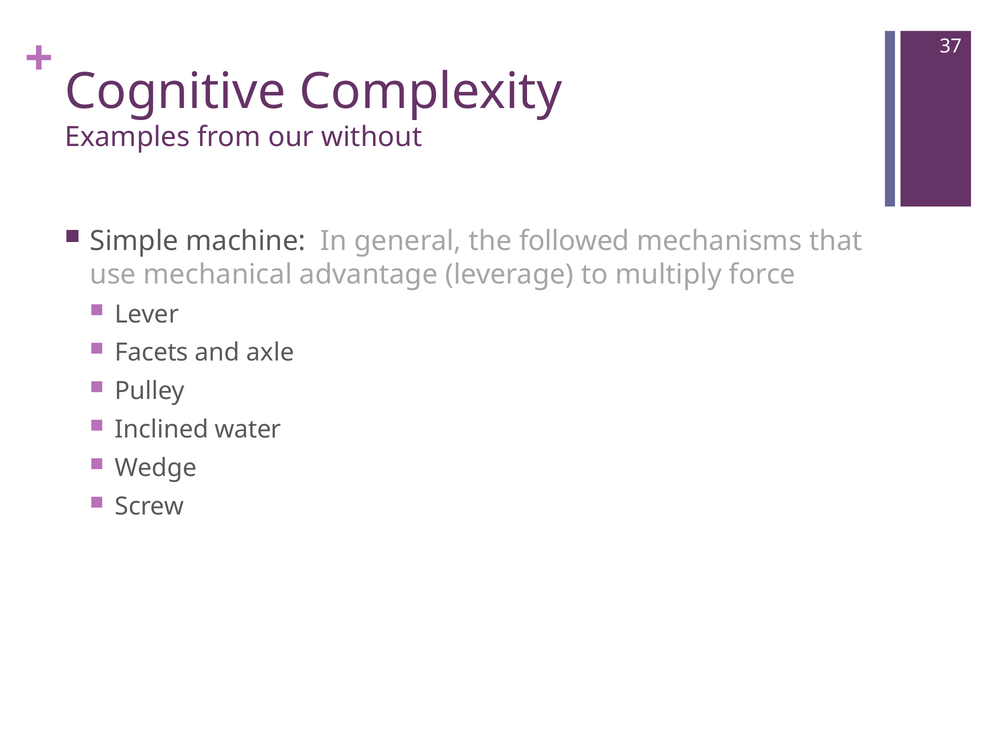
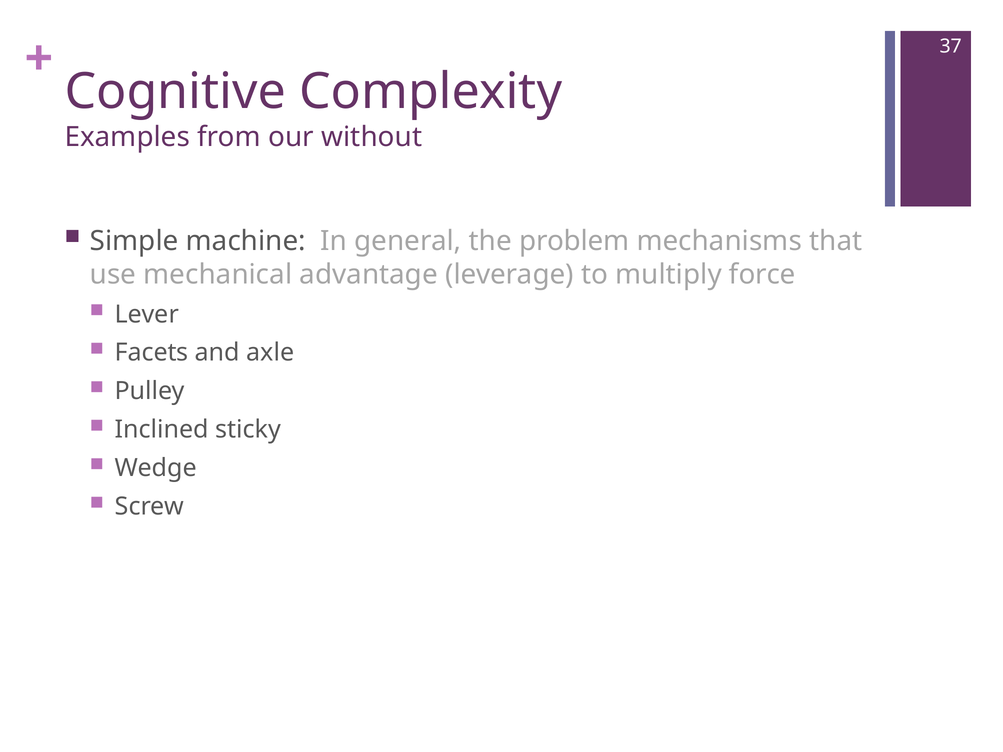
followed: followed -> problem
water: water -> sticky
